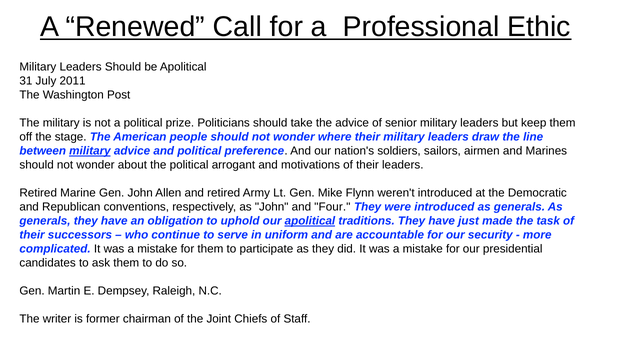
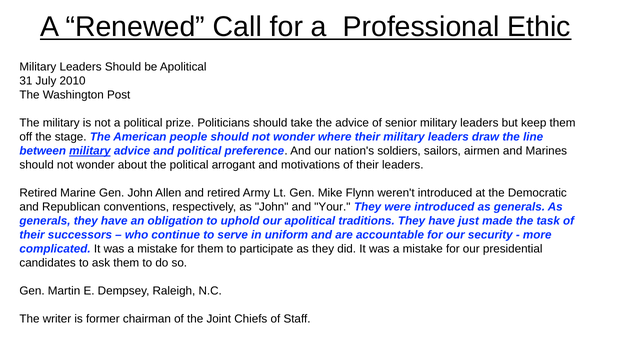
2011: 2011 -> 2010
Four: Four -> Your
apolitical at (310, 221) underline: present -> none
